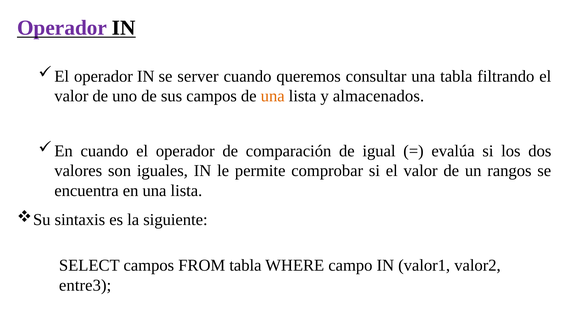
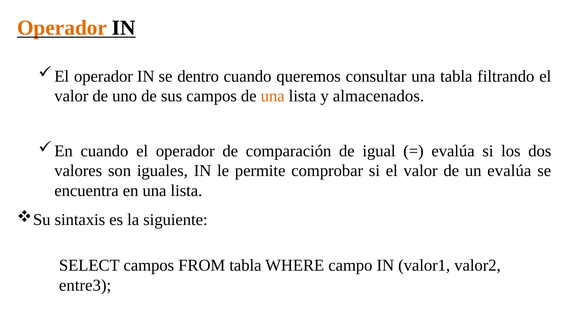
Operador at (62, 28) colour: purple -> orange
server: server -> dentro
un rangos: rangos -> evalúa
